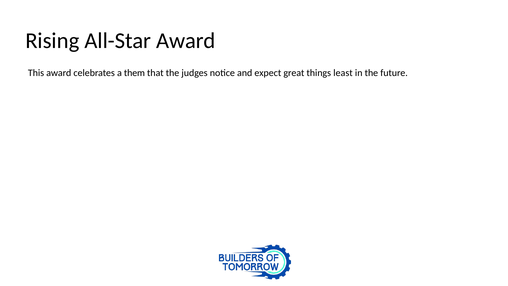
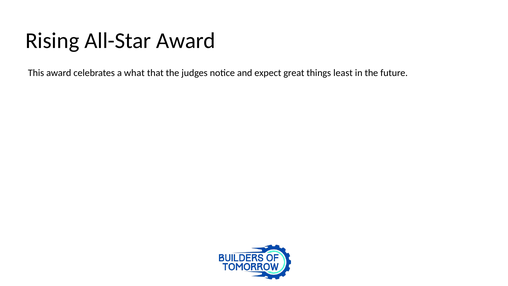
them: them -> what
